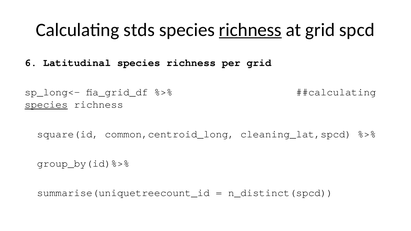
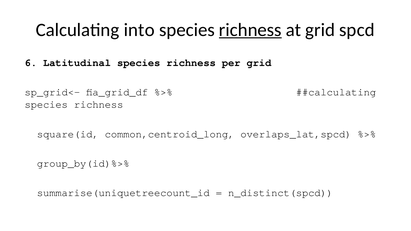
stds: stds -> into
sp_long<-: sp_long<- -> sp_grid<-
species at (46, 105) underline: present -> none
cleaning_lat,spcd: cleaning_lat,spcd -> overlaps_lat,spcd
